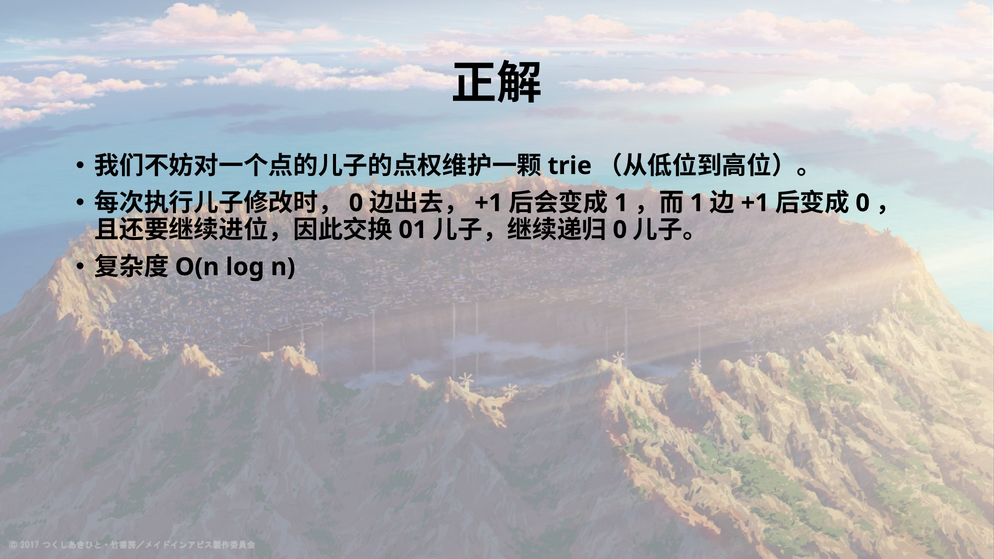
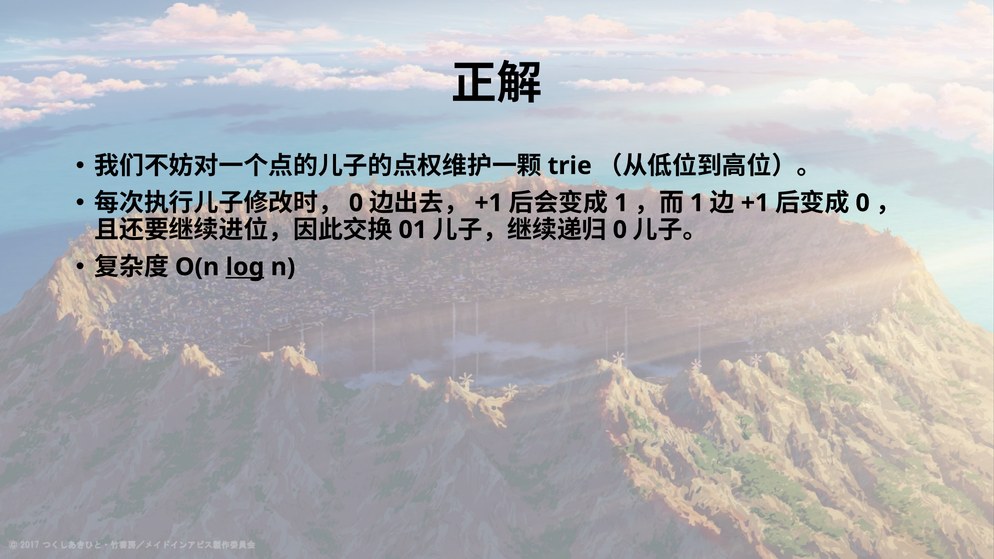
log underline: none -> present
